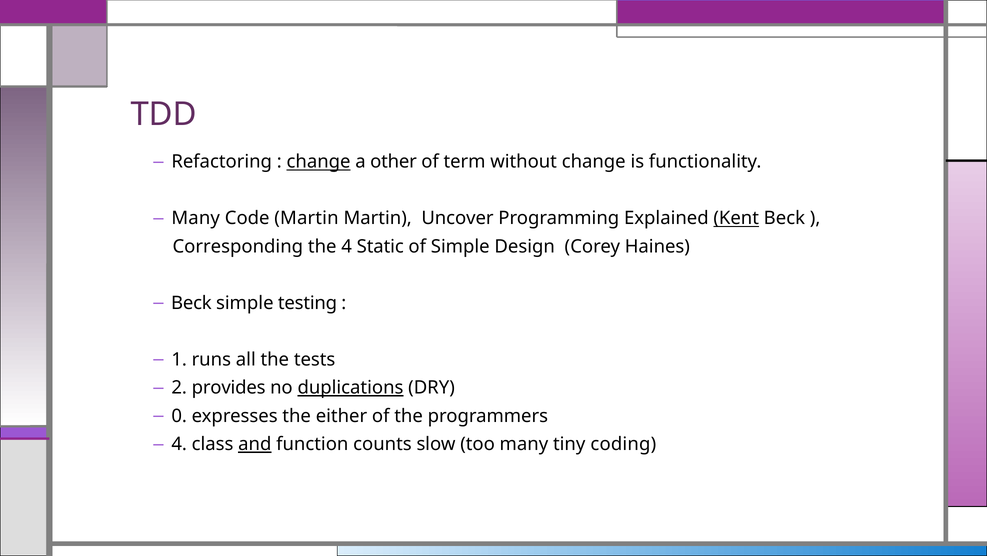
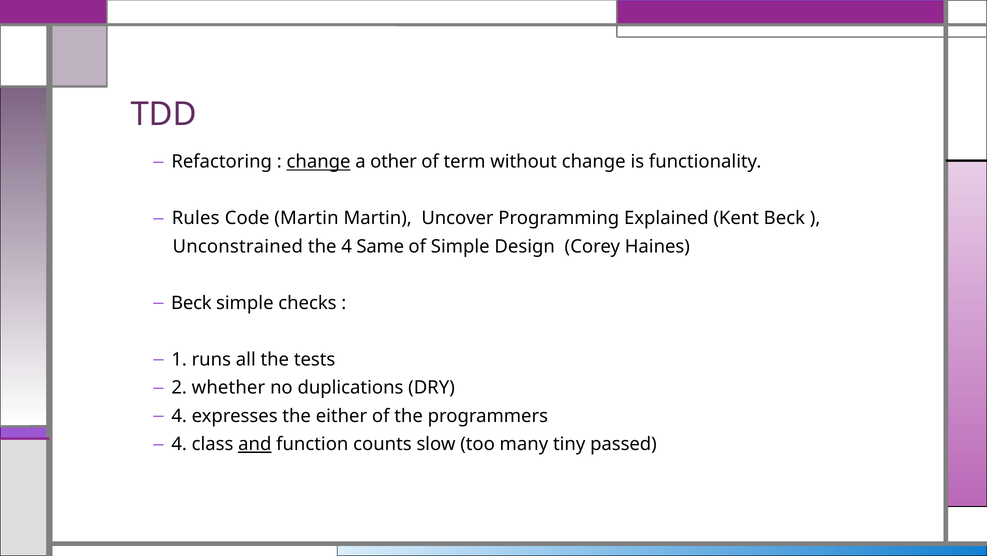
Many at (196, 218): Many -> Rules
Kent underline: present -> none
Corresponding: Corresponding -> Unconstrained
Static: Static -> Same
testing: testing -> checks
provides: provides -> whether
duplications underline: present -> none
0 at (179, 416): 0 -> 4
coding: coding -> passed
